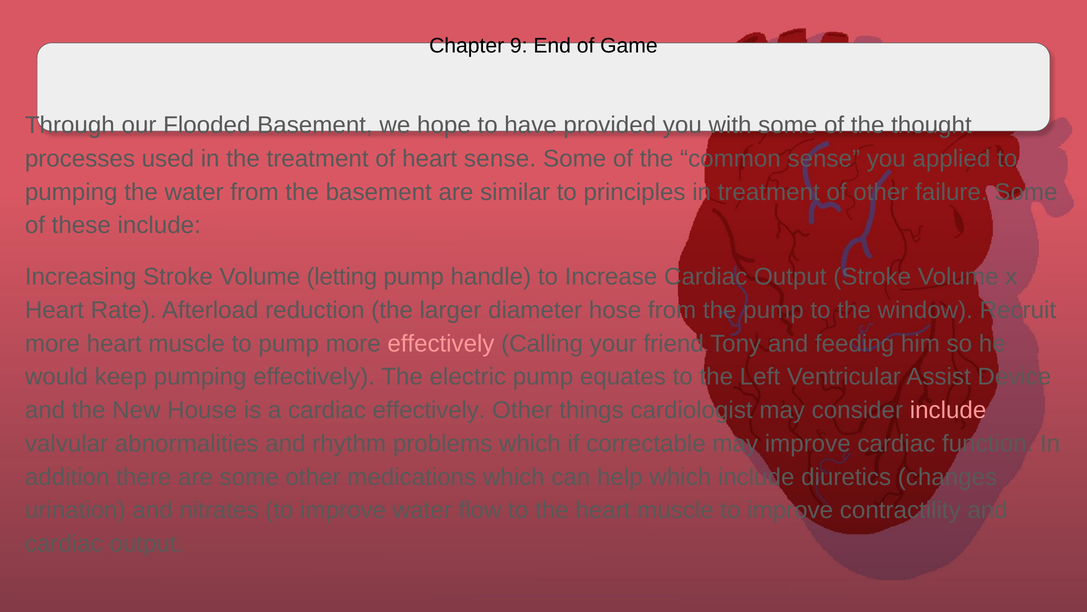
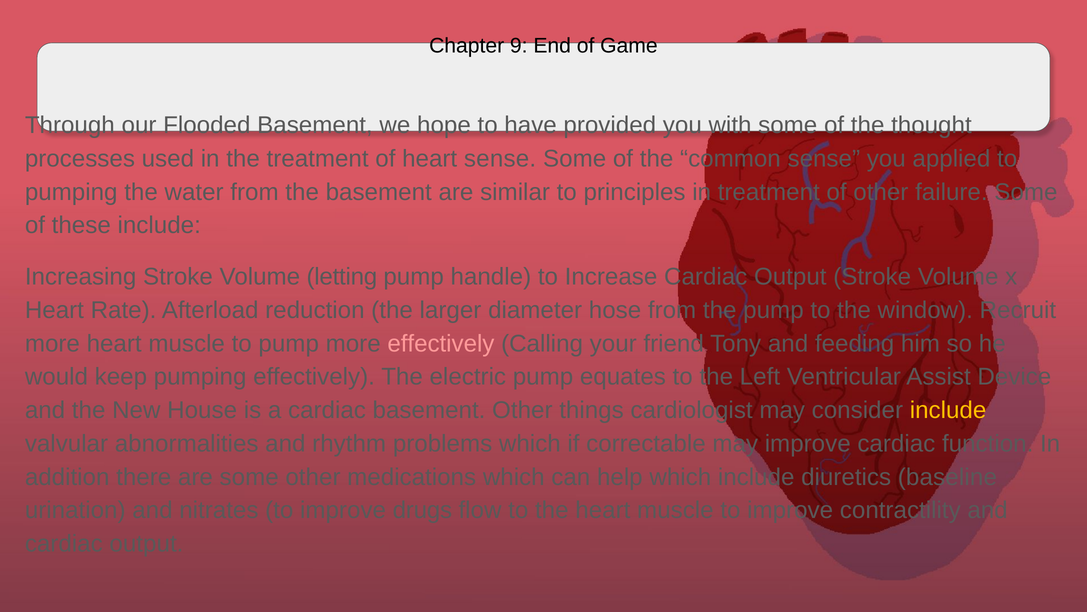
cardiac effectively: effectively -> basement
include at (948, 410) colour: pink -> yellow
changes: changes -> baseline
improve water: water -> drugs
